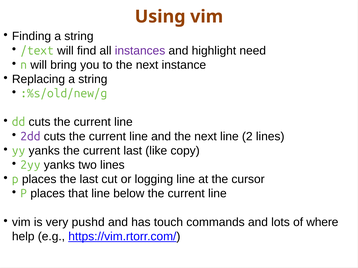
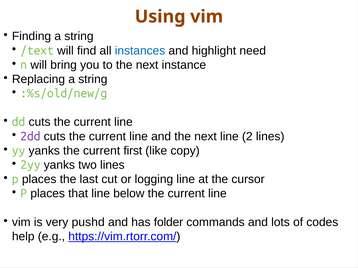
instances colour: purple -> blue
current last: last -> first
touch: touch -> folder
where: where -> codes
